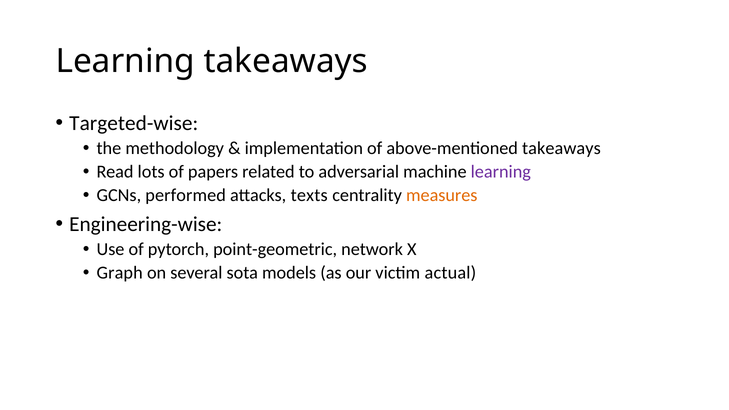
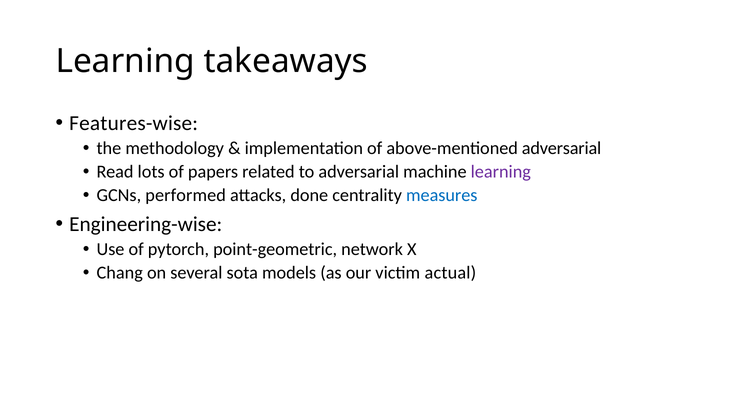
Targeted-wise: Targeted-wise -> Features-wise
above-mentioned takeaways: takeaways -> adversarial
texts: texts -> done
measures colour: orange -> blue
Graph: Graph -> Chang
